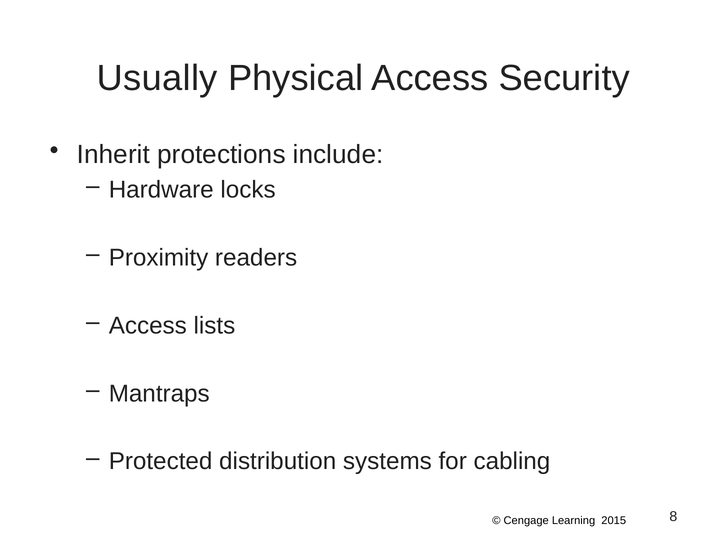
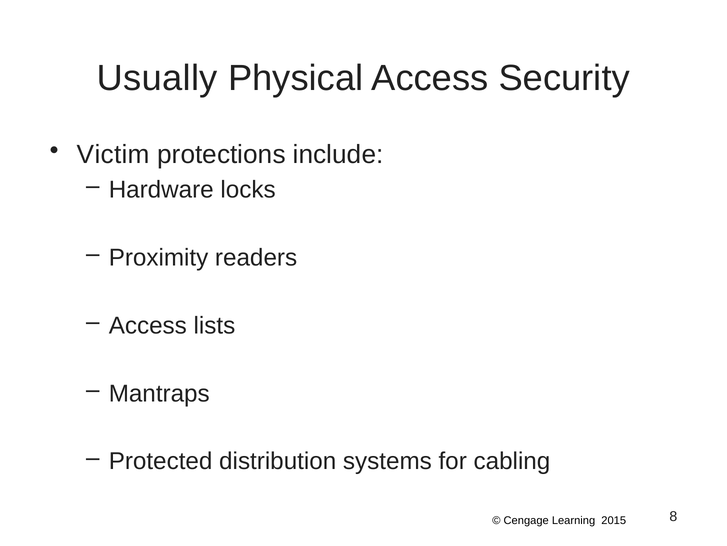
Inherit: Inherit -> Victim
